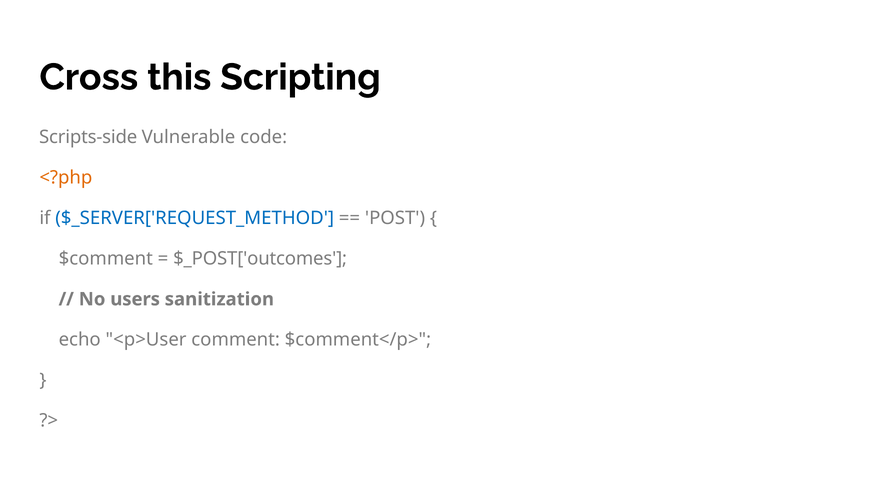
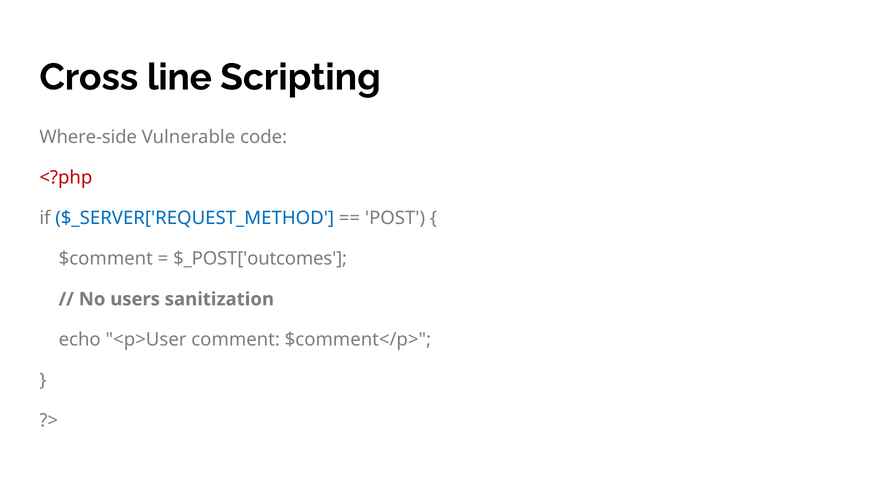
this: this -> line
Scripts-side: Scripts-side -> Where-side
<?php colour: orange -> red
